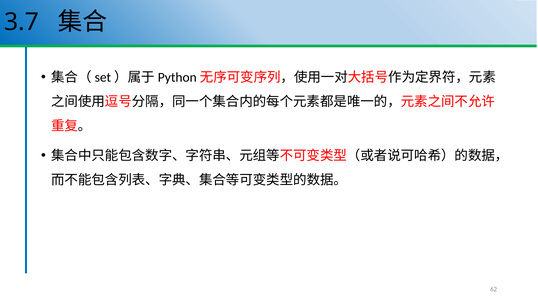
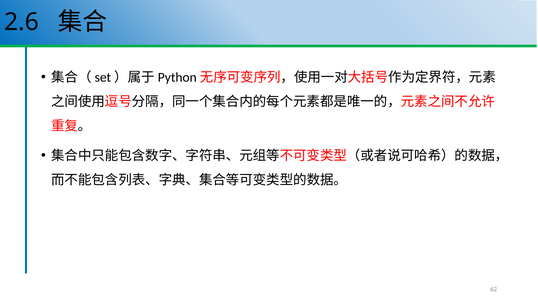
3.7: 3.7 -> 2.6
